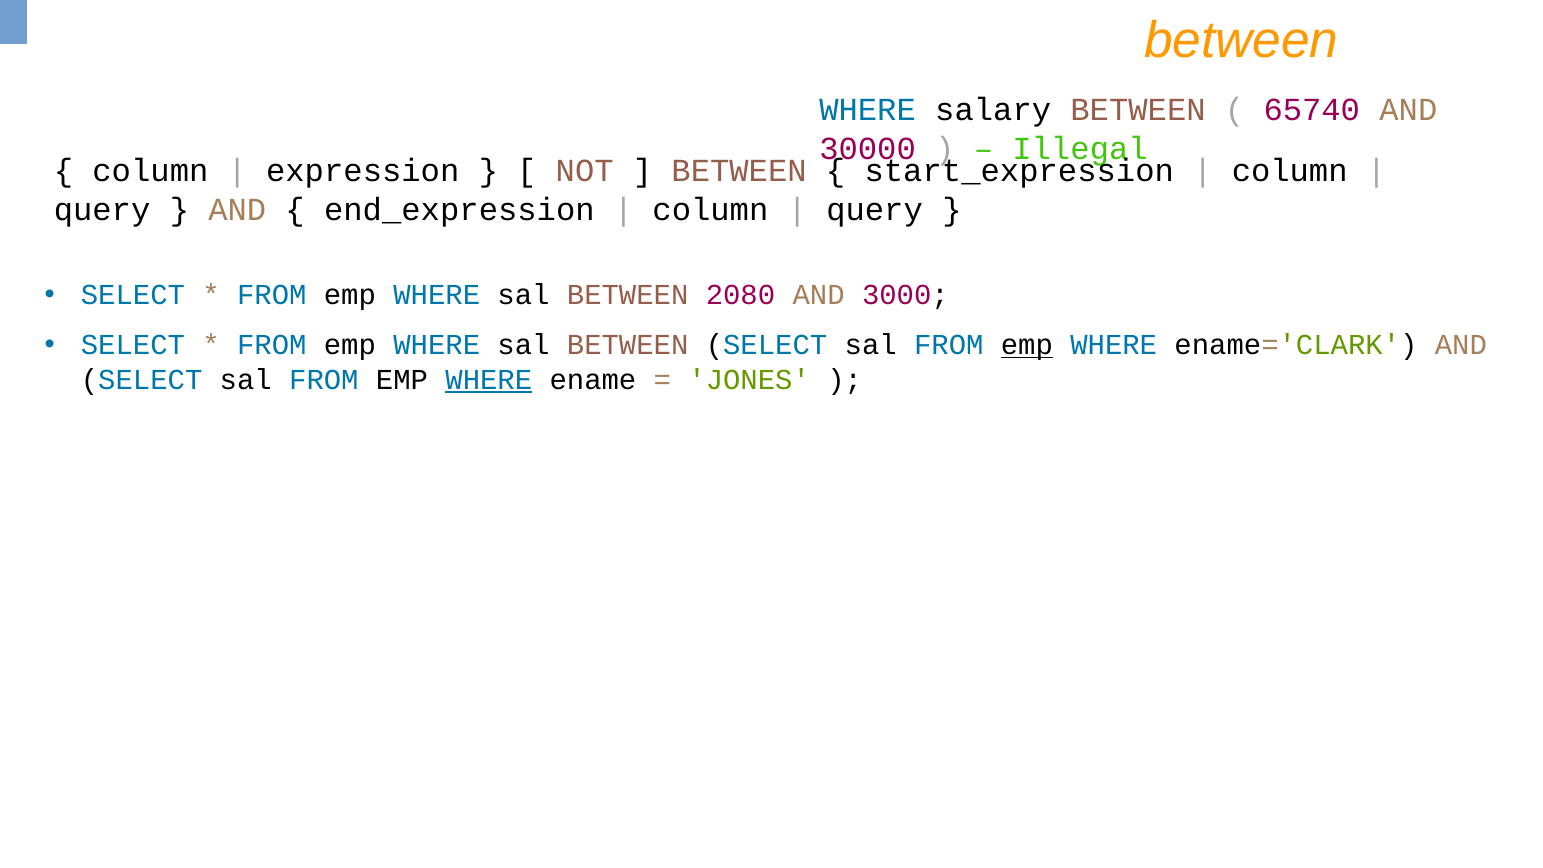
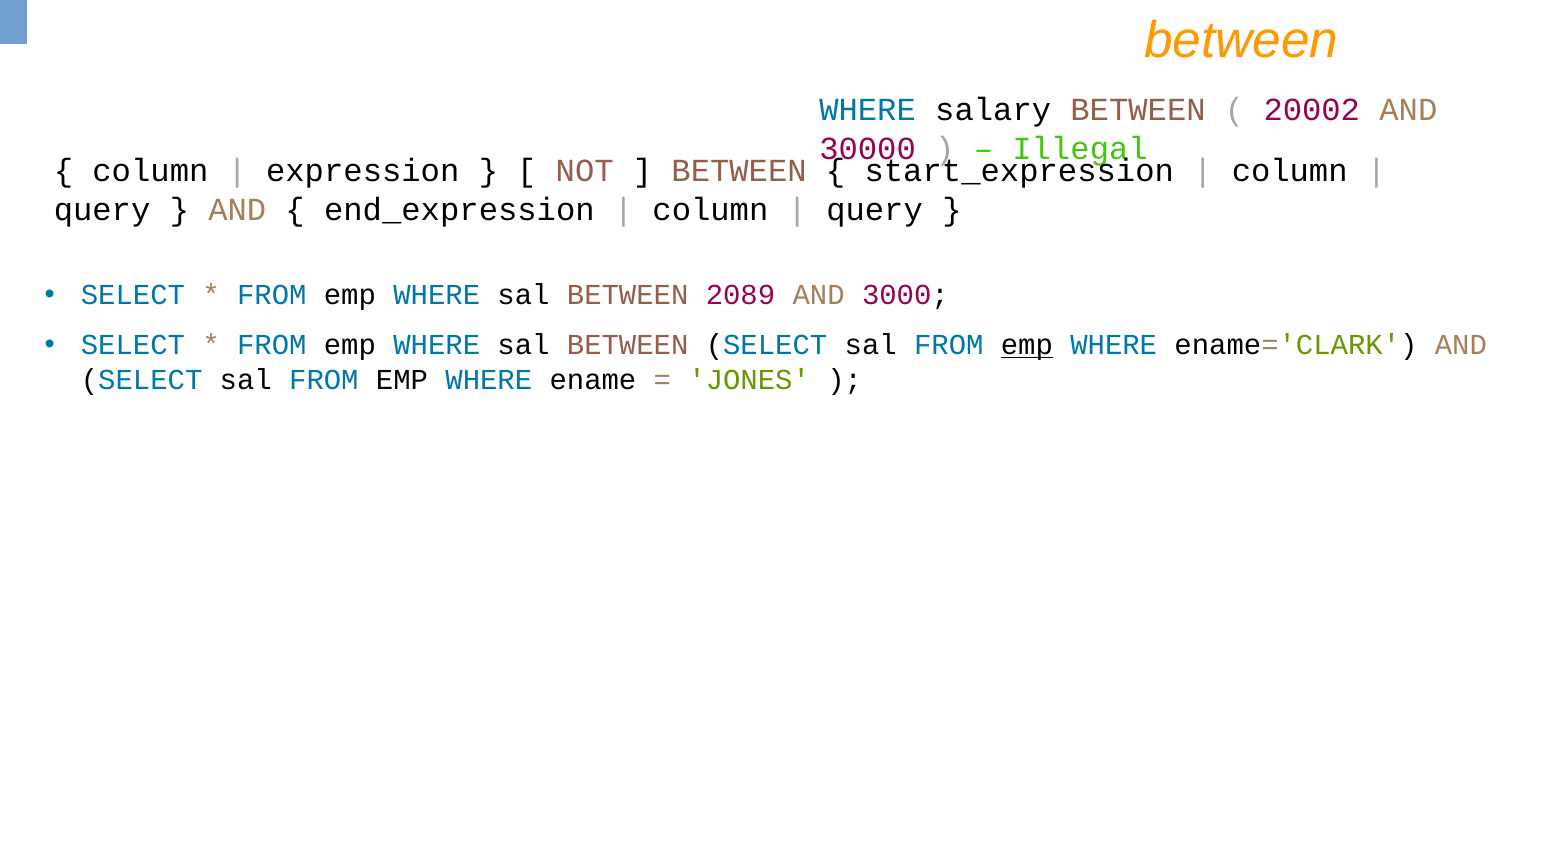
65740: 65740 -> 20002
2080: 2080 -> 2089
WHERE at (489, 380) underline: present -> none
